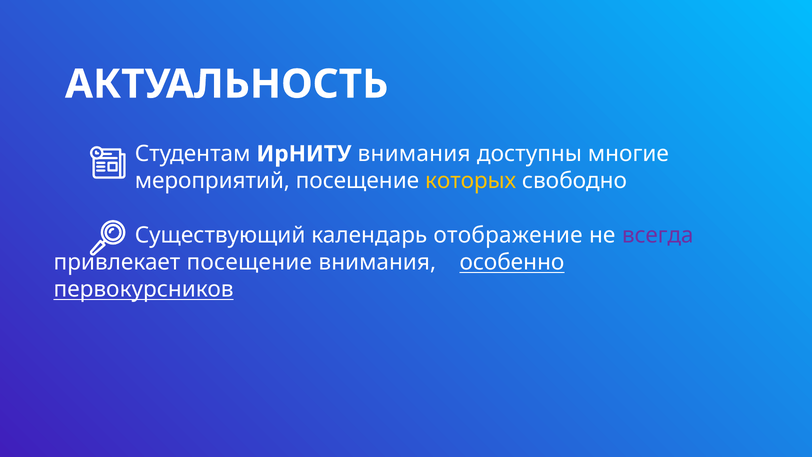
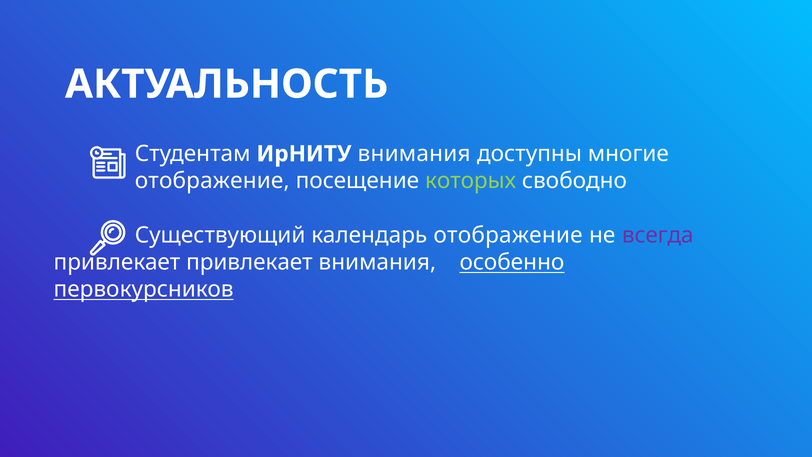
мероприятий at (212, 181): мероприятий -> отображение
которых colour: yellow -> light green
привлекает посещение: посещение -> привлекает
